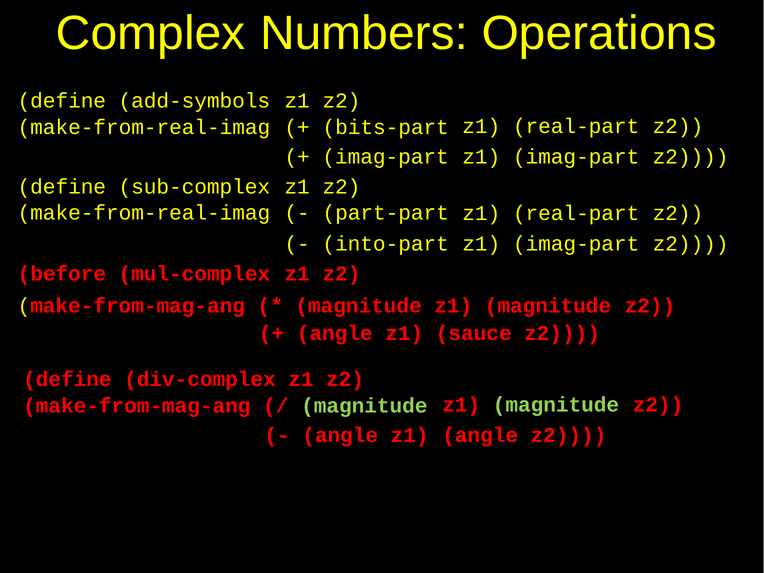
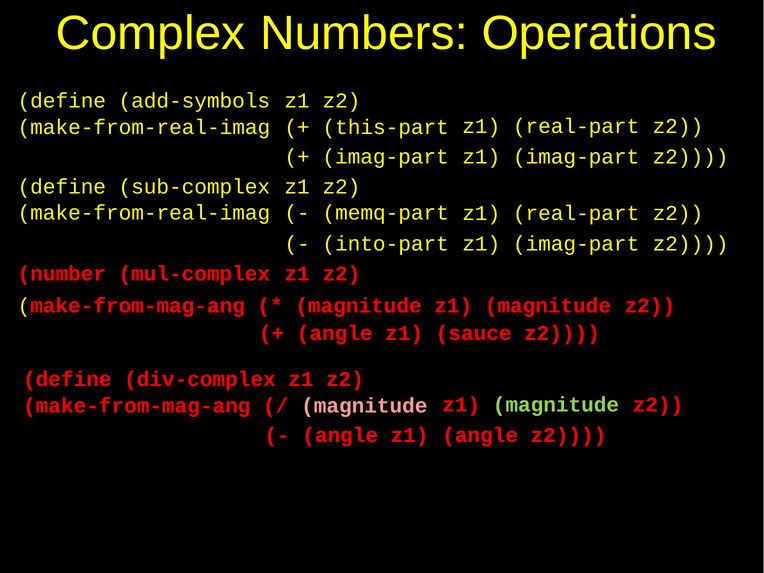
bits-part: bits-part -> this-part
part-part: part-part -> memq-part
before: before -> number
magnitude at (364, 405) colour: light green -> pink
